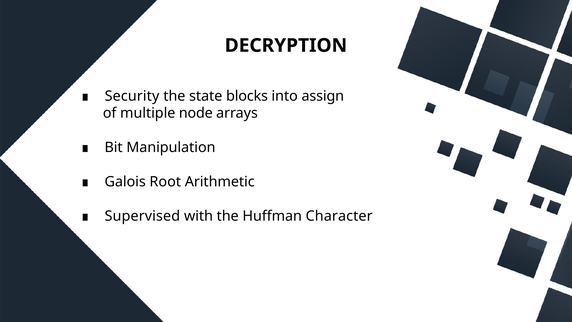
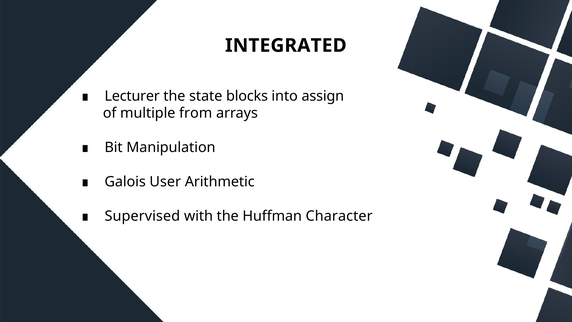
DECRYPTION: DECRYPTION -> INTEGRATED
Security: Security -> Lecturer
node: node -> from
Root: Root -> User
